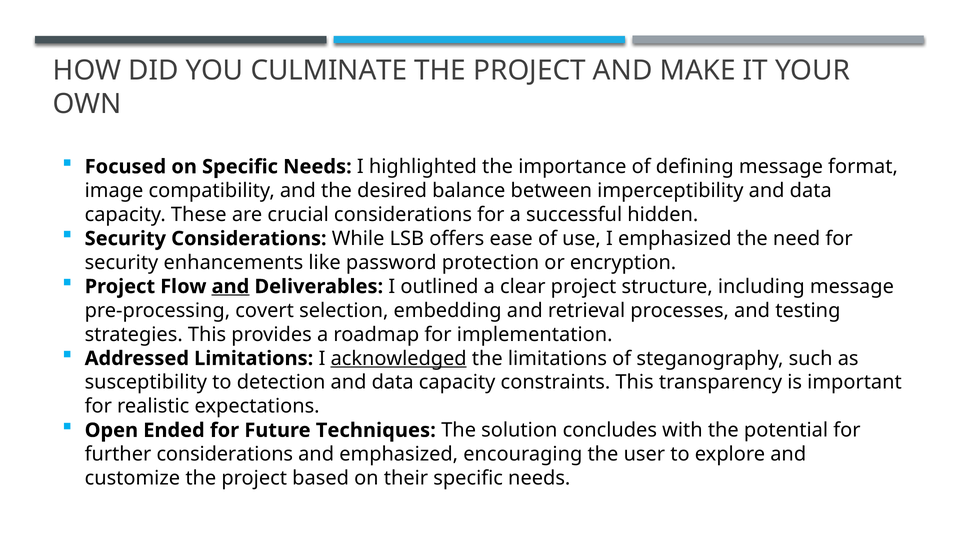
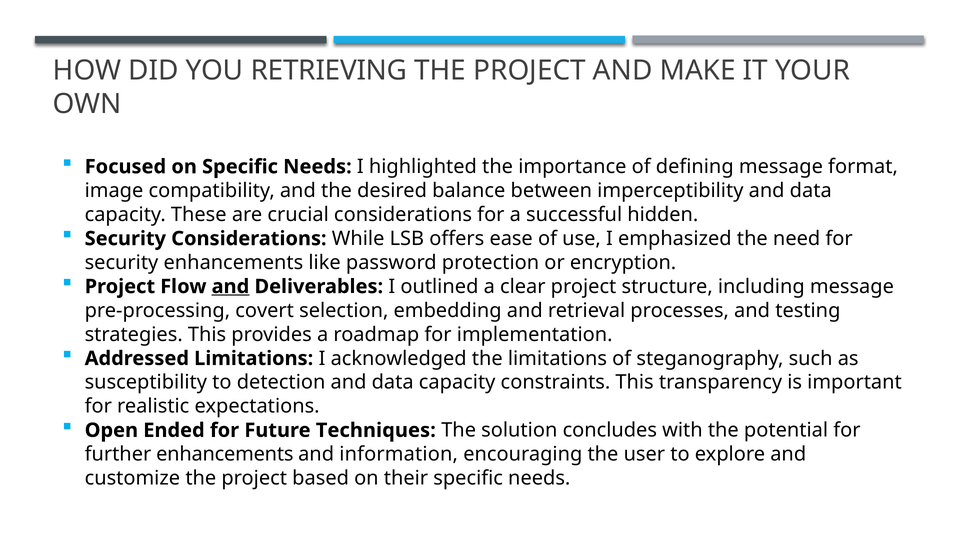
CULMINATE: CULMINATE -> RETRIEVING
acknowledged underline: present -> none
further considerations: considerations -> enhancements
and emphasized: emphasized -> information
